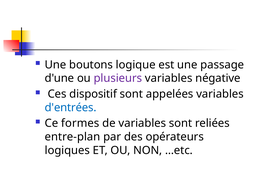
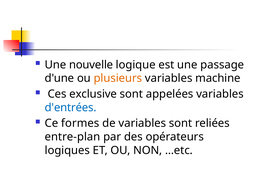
boutons: boutons -> nouvelle
plusieurs colour: purple -> orange
négative: négative -> machine
dispositif: dispositif -> exclusive
